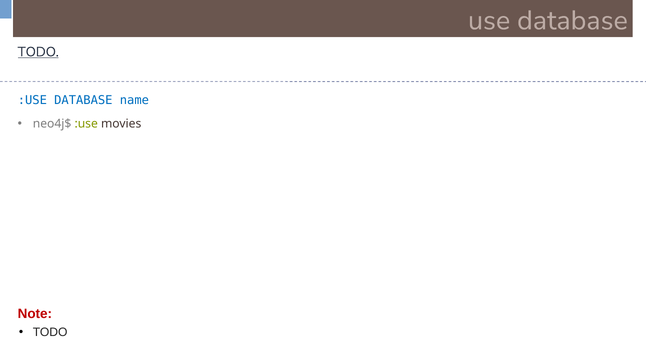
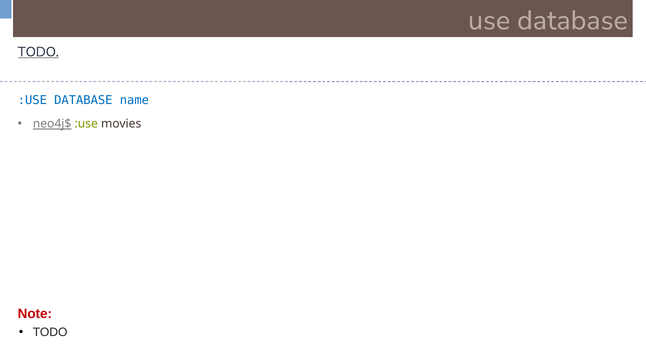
neo4j$ underline: none -> present
